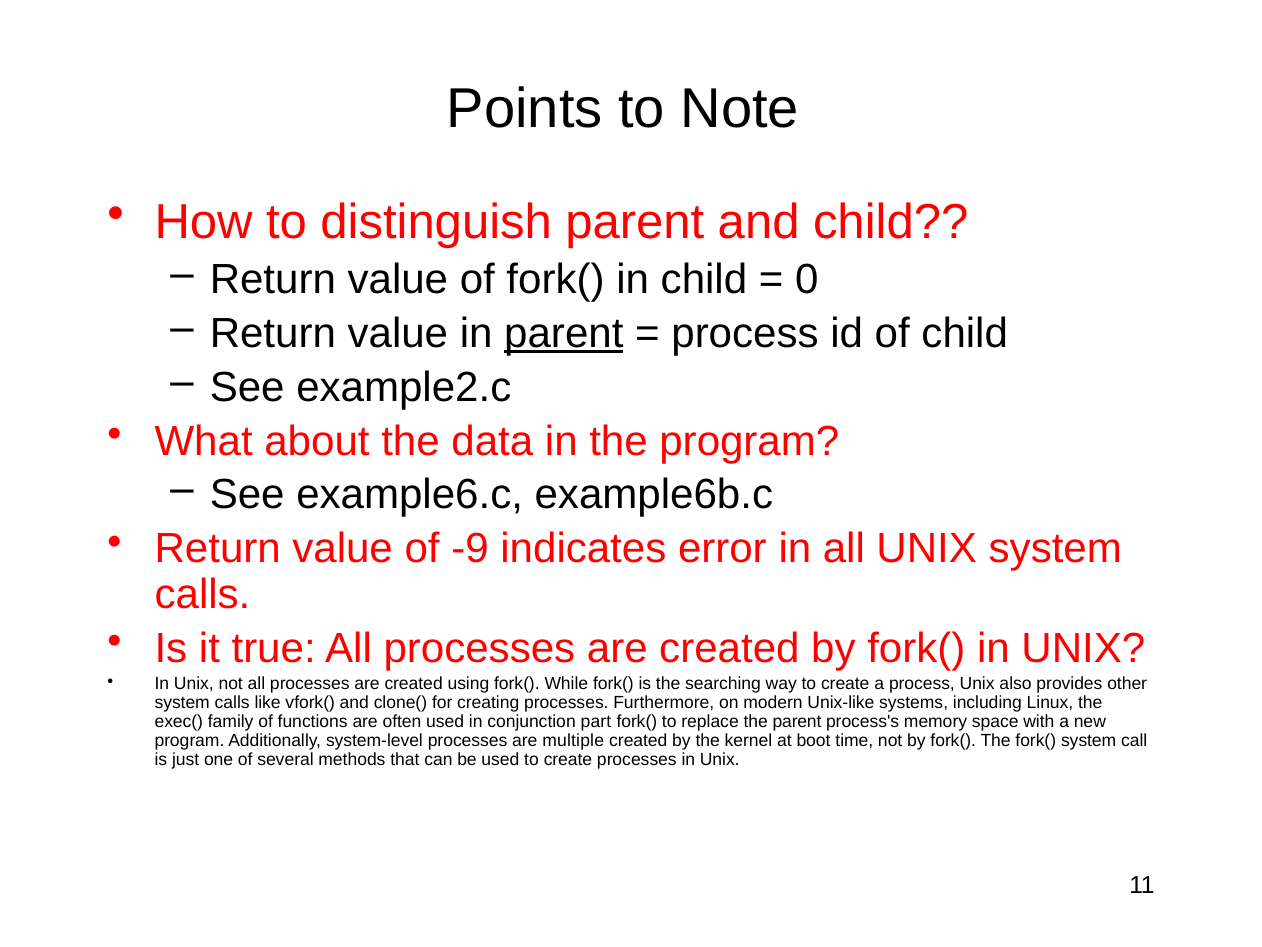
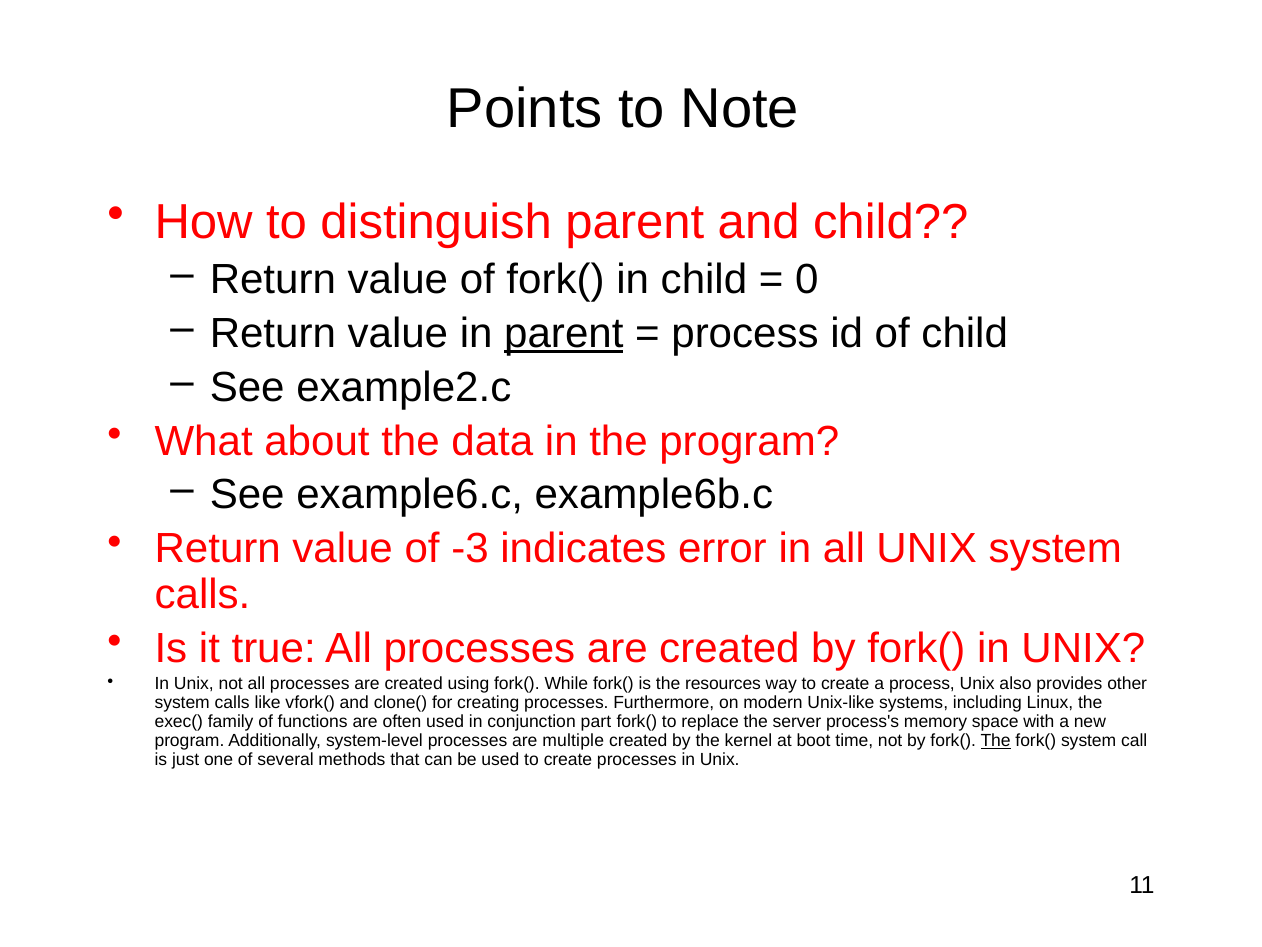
-9: -9 -> -3
searching: searching -> resources
the parent: parent -> server
The at (996, 741) underline: none -> present
